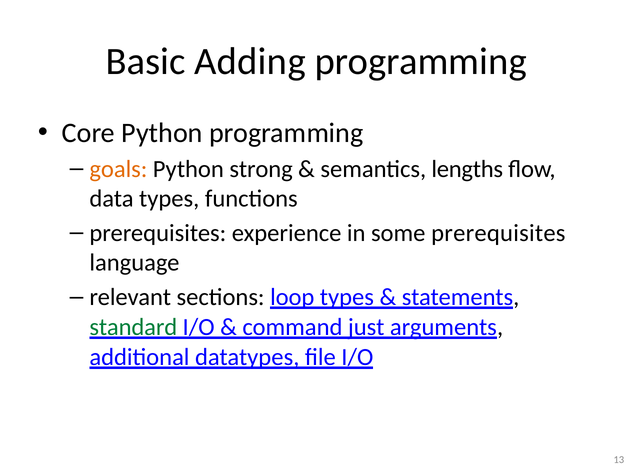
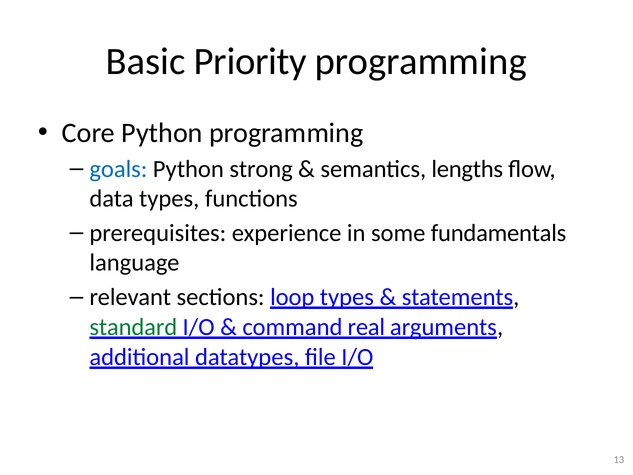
Adding: Adding -> Priority
goals colour: orange -> blue
some prerequisites: prerequisites -> fundamentals
just: just -> real
